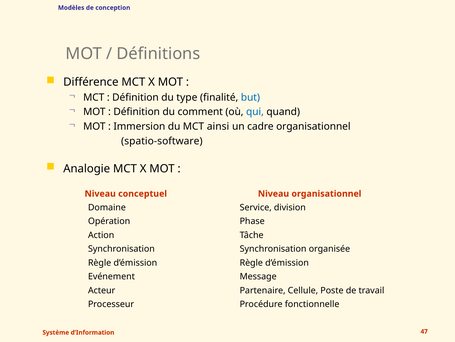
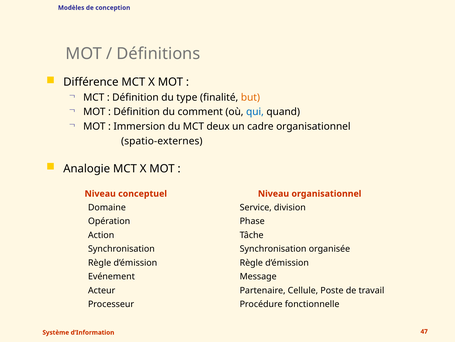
but colour: blue -> orange
ainsi: ainsi -> deux
spatio-software: spatio-software -> spatio-externes
